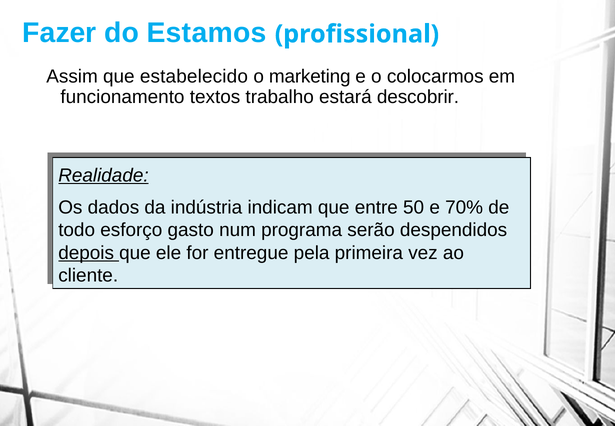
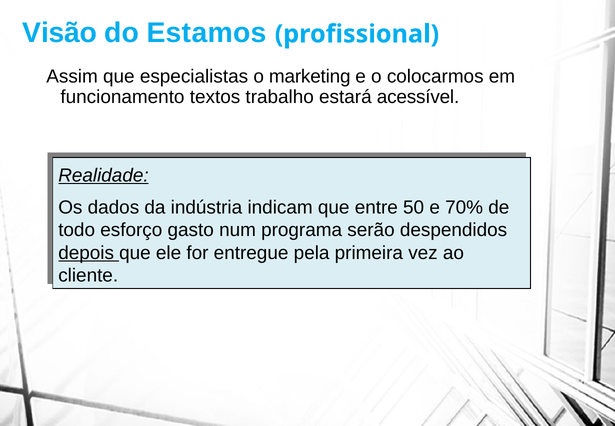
Fazer: Fazer -> Visão
estabelecido: estabelecido -> especialistas
descobrir: descobrir -> acessível
